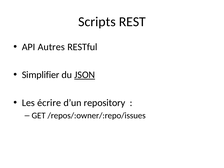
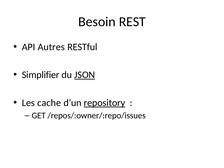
Scripts: Scripts -> Besoin
écrire: écrire -> cache
repository underline: none -> present
